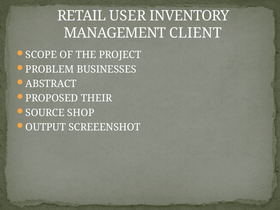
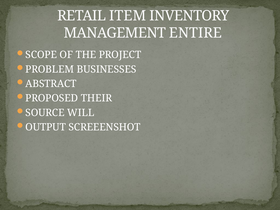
USER: USER -> ITEM
CLIENT: CLIENT -> ENTIRE
SHOP: SHOP -> WILL
